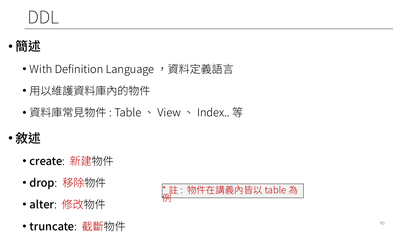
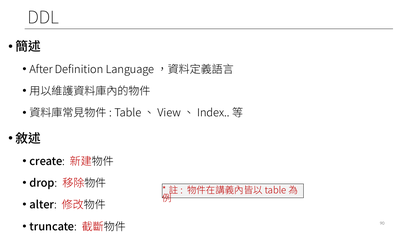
With: With -> After
